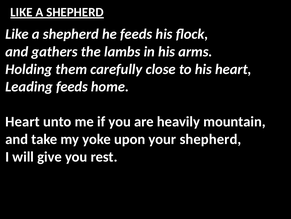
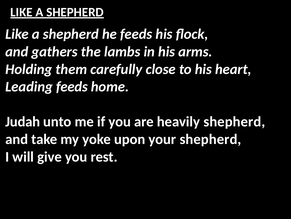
Heart at (23, 121): Heart -> Judah
heavily mountain: mountain -> shepherd
